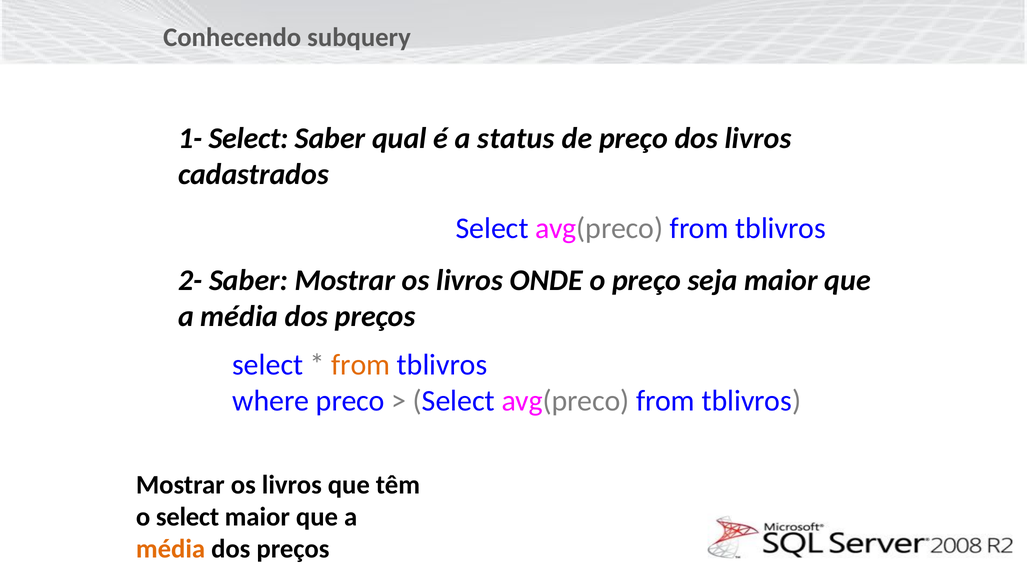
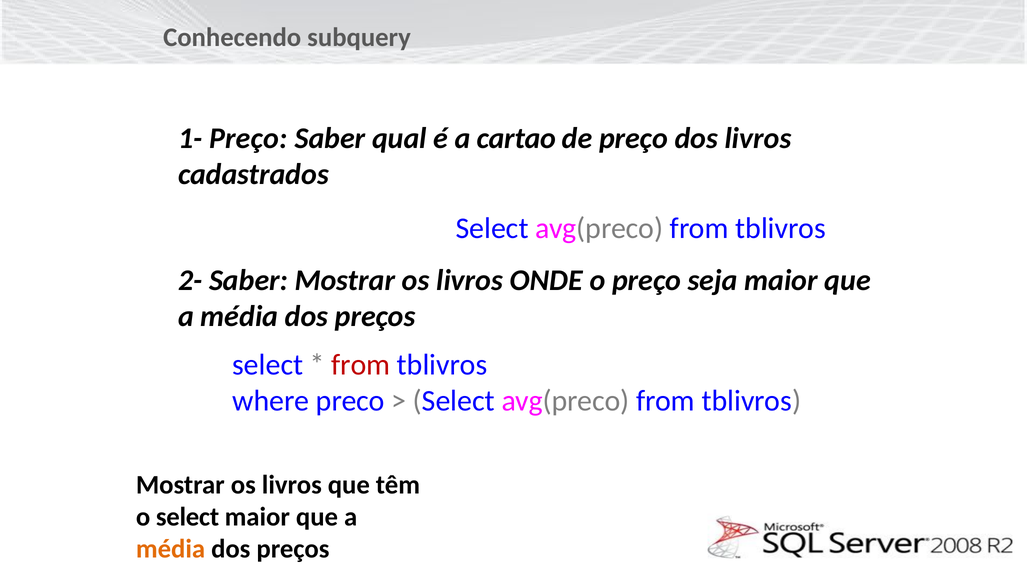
1- Select: Select -> Preço
status: status -> cartao
from at (361, 365) colour: orange -> red
